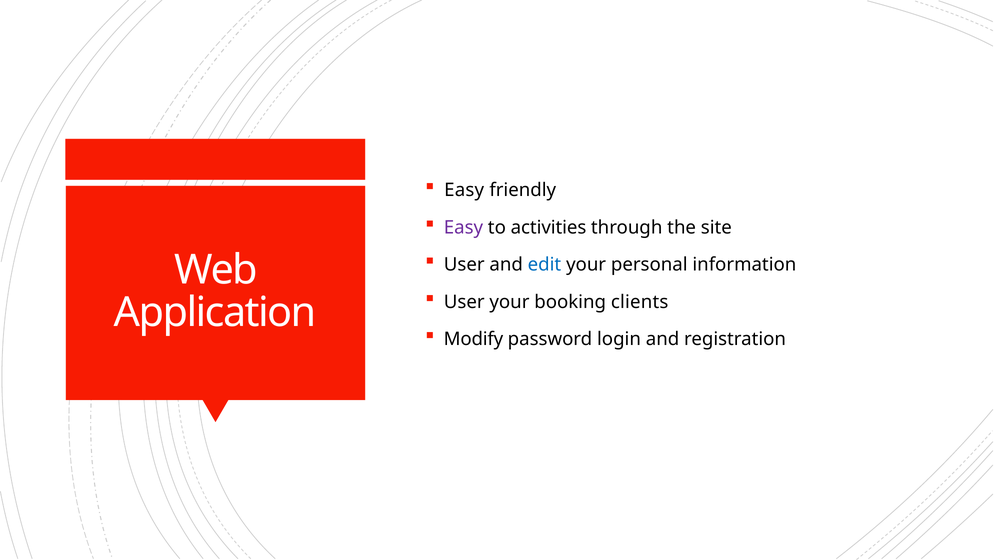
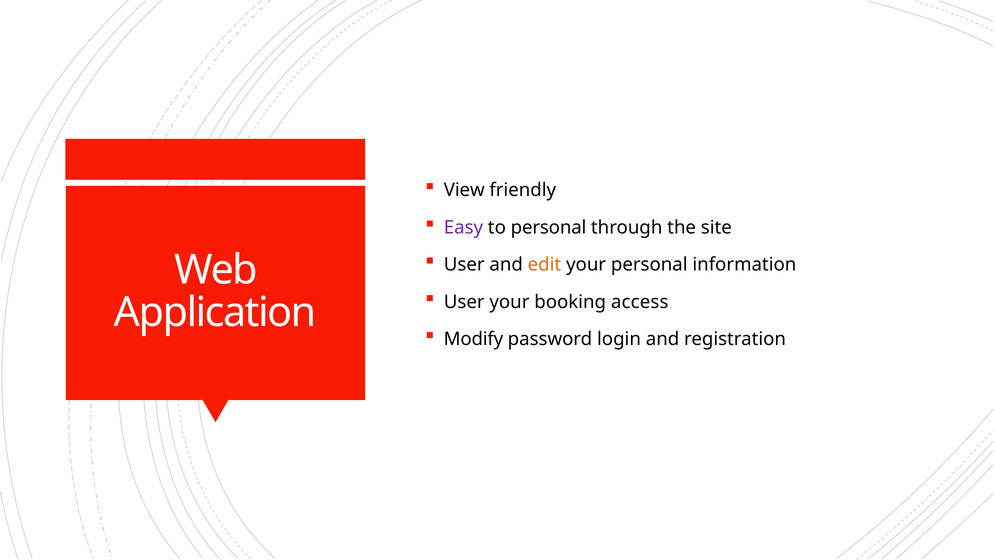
Easy at (464, 190): Easy -> View
to activities: activities -> personal
edit colour: blue -> orange
clients: clients -> access
